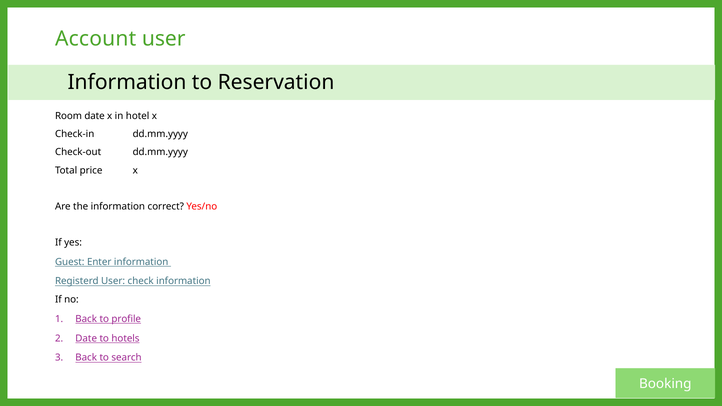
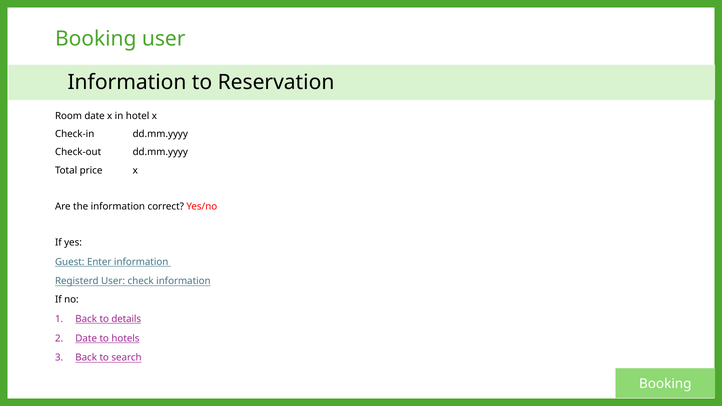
Account at (96, 39): Account -> Booking
profile: profile -> details
